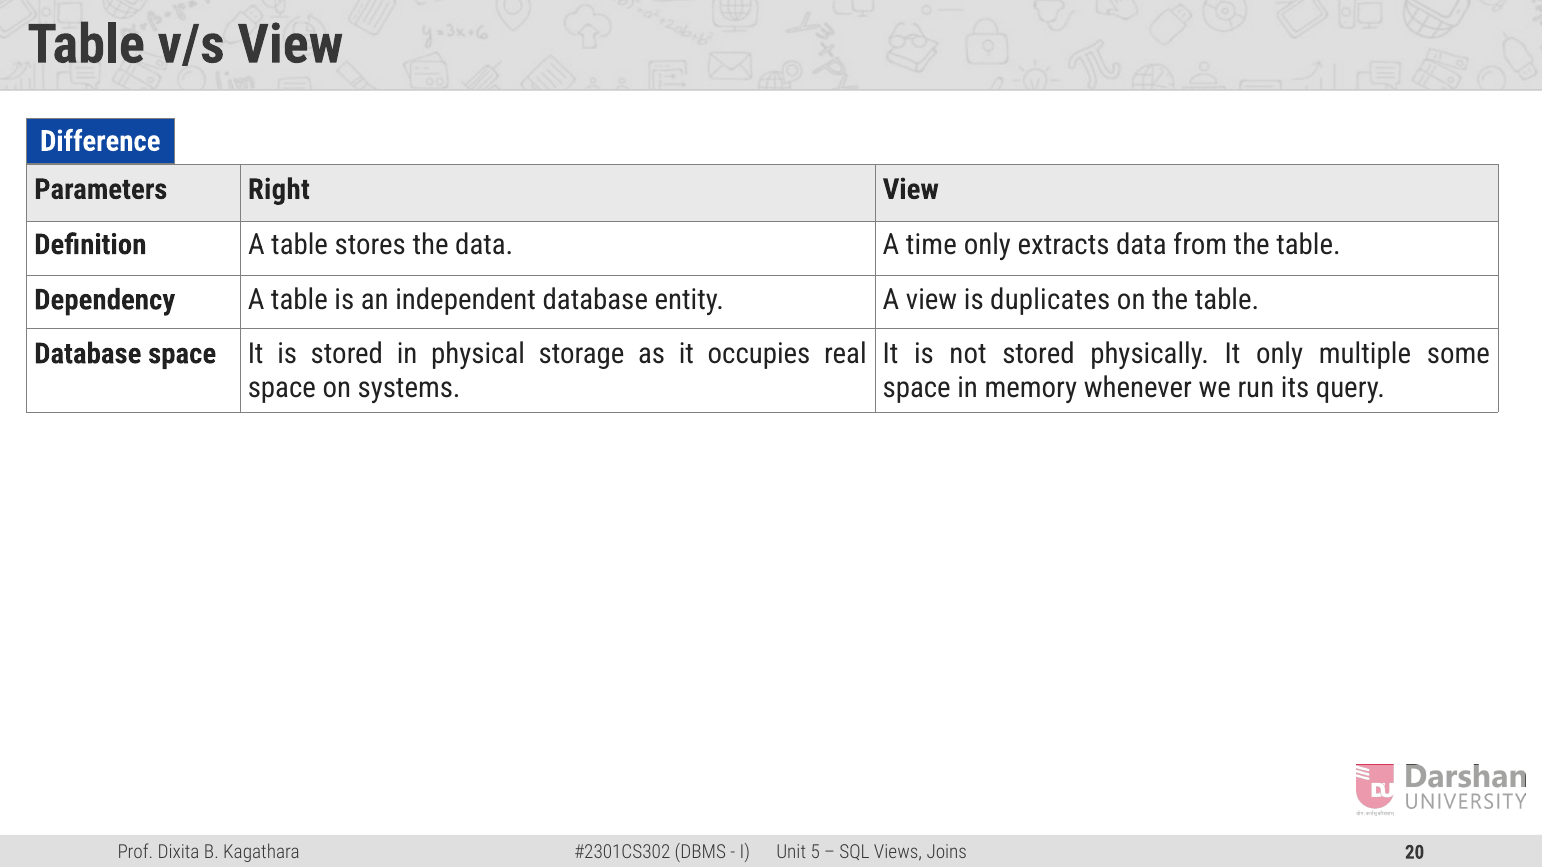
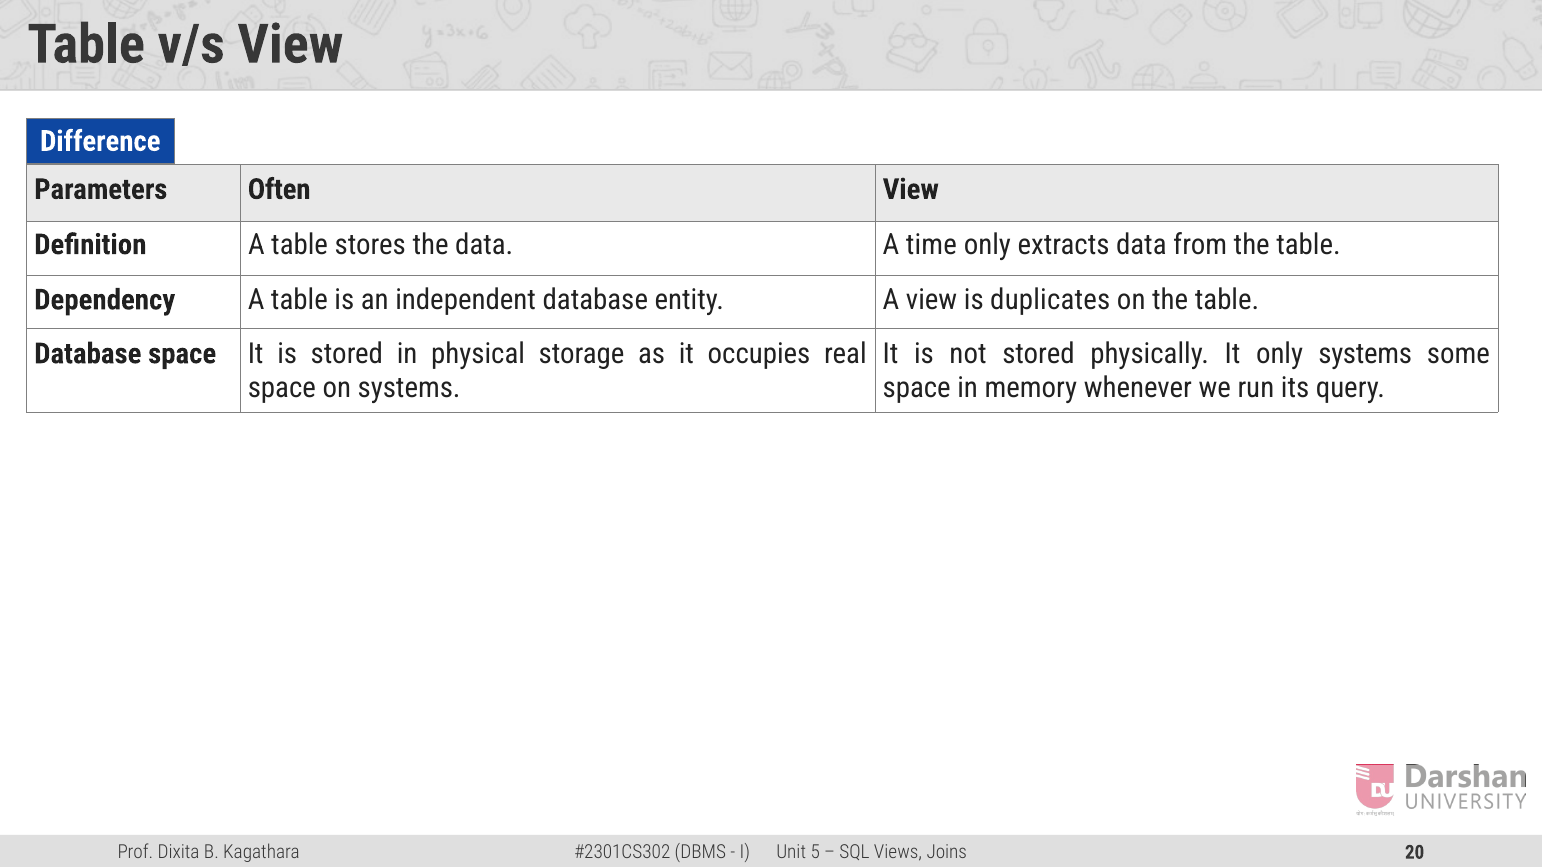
Right: Right -> Often
only multiple: multiple -> systems
